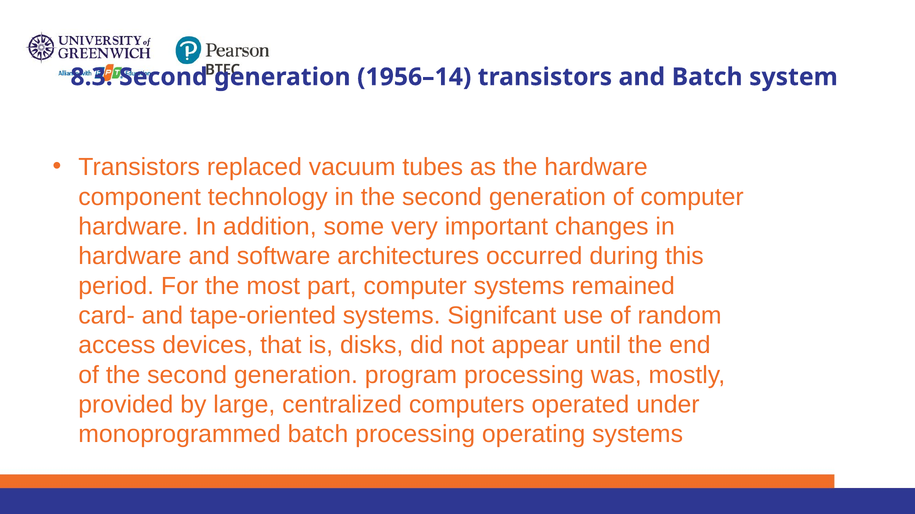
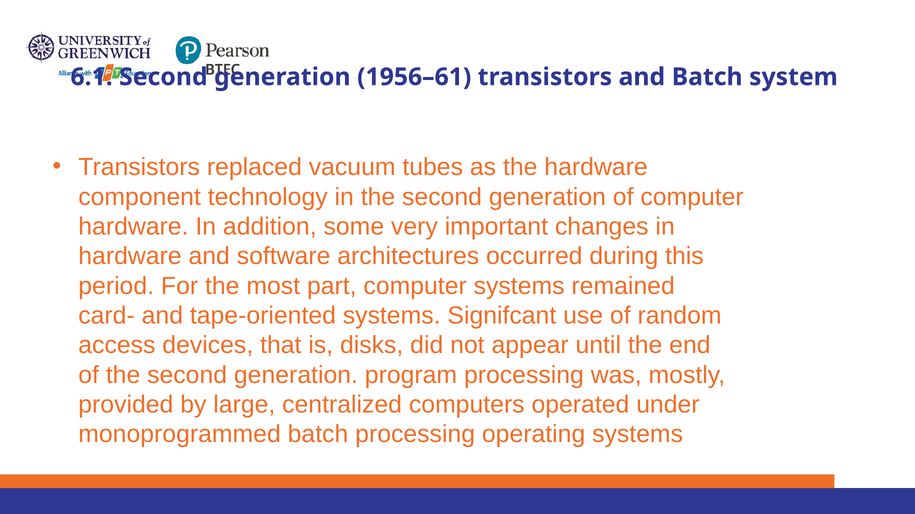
8.3: 8.3 -> 6.1
1956–14: 1956–14 -> 1956–61
